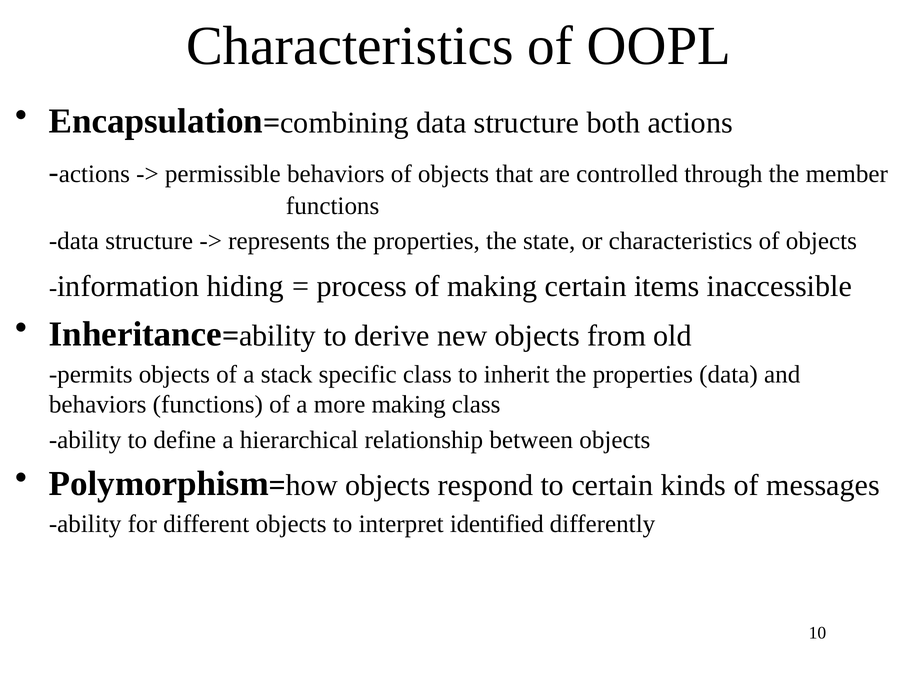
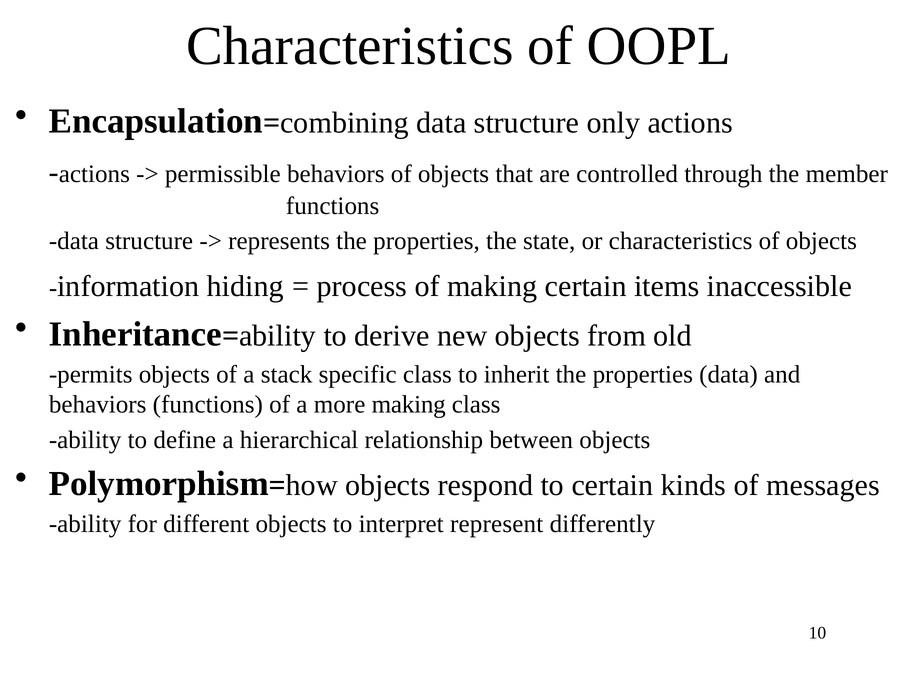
both: both -> only
identified: identified -> represent
